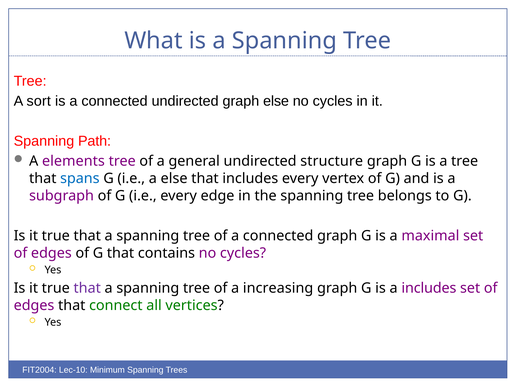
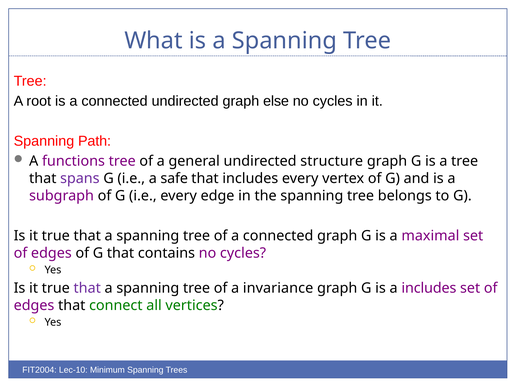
sort: sort -> root
elements: elements -> functions
spans colour: blue -> purple
a else: else -> safe
increasing: increasing -> invariance
